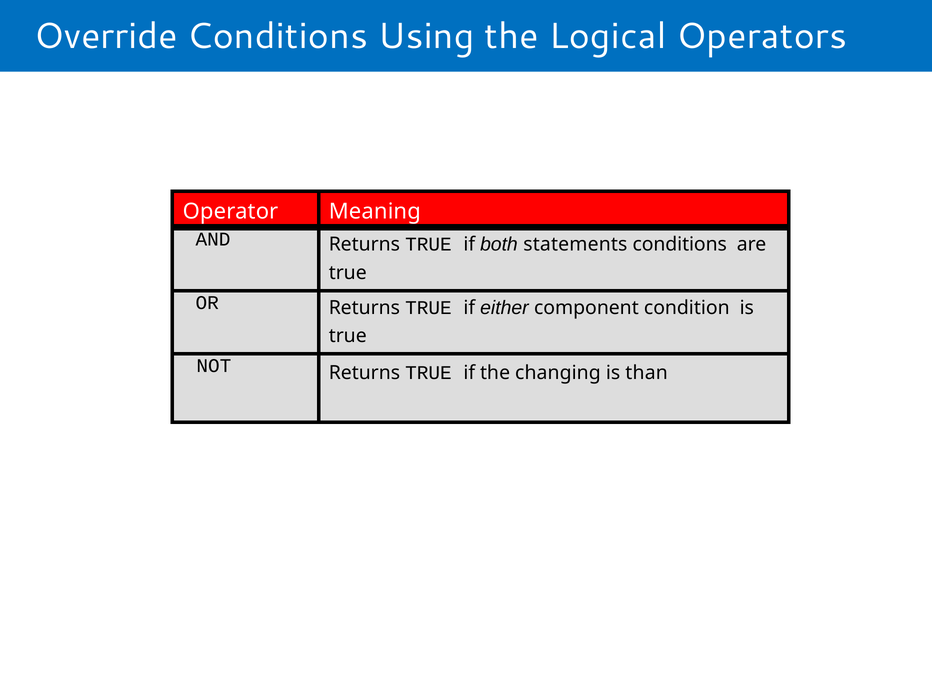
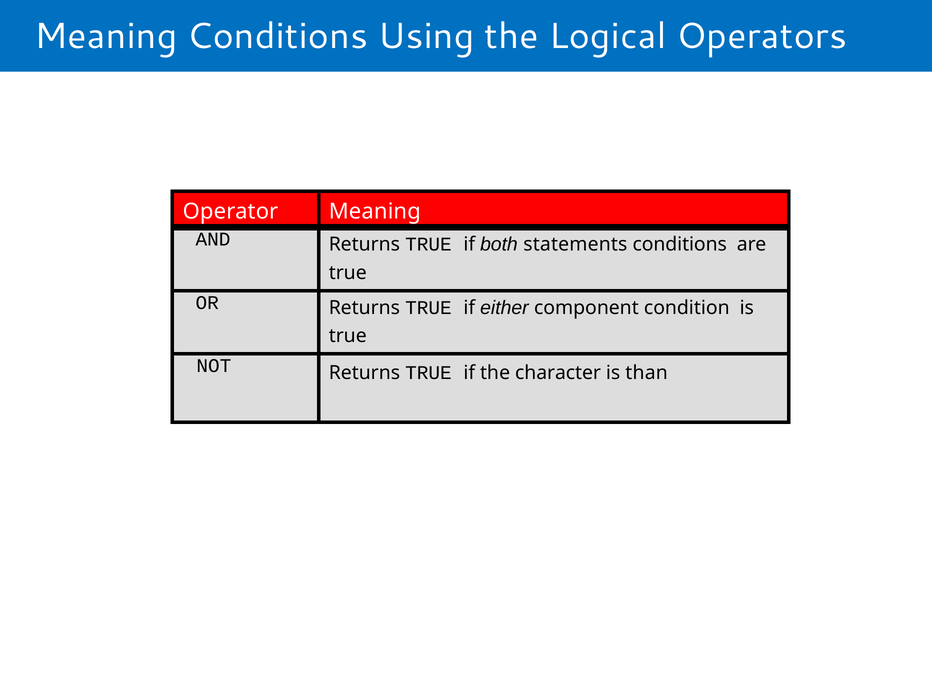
Override at (106, 36): Override -> Meaning
changing: changing -> character
